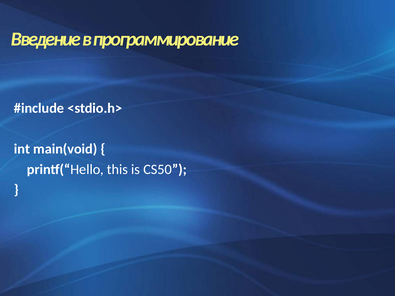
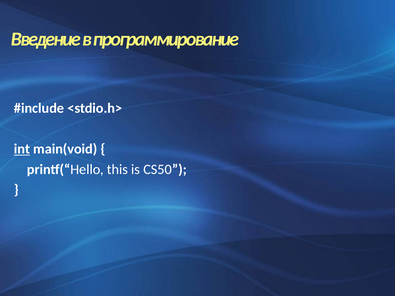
int underline: none -> present
